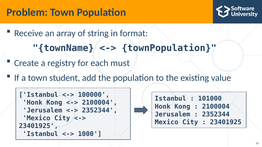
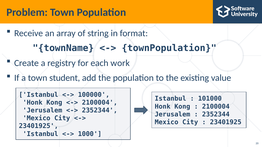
must: must -> work
